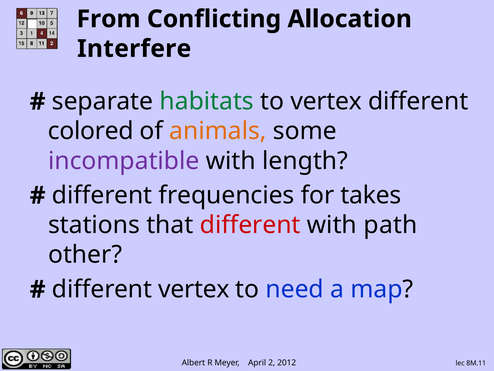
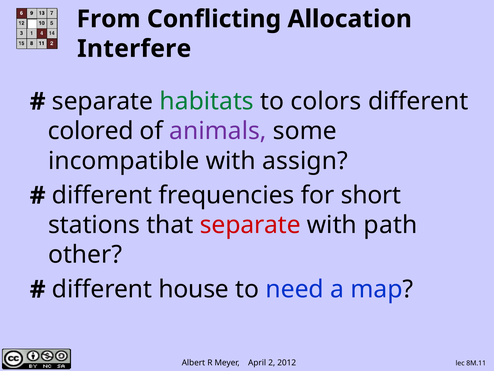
to vertex: vertex -> colors
animals colour: orange -> purple
incompatible colour: purple -> black
length: length -> assign
takes: takes -> short
that different: different -> separate
different vertex: vertex -> house
